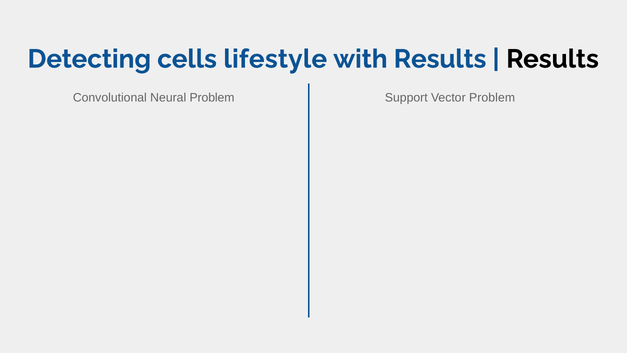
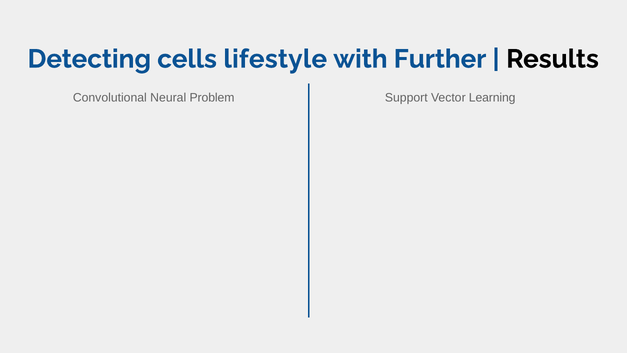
with Results: Results -> Further
Vector Problem: Problem -> Learning
